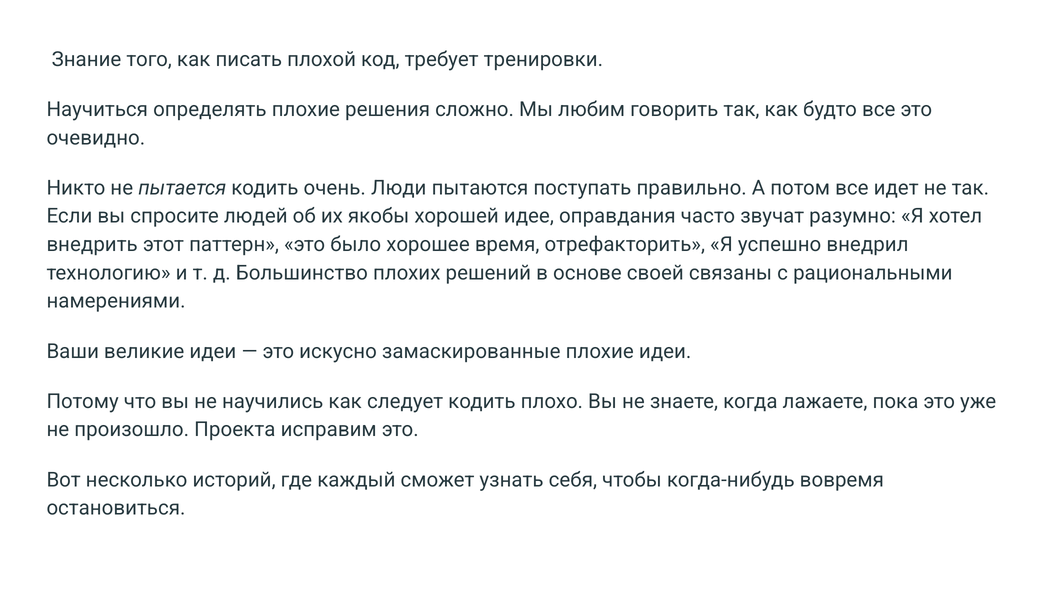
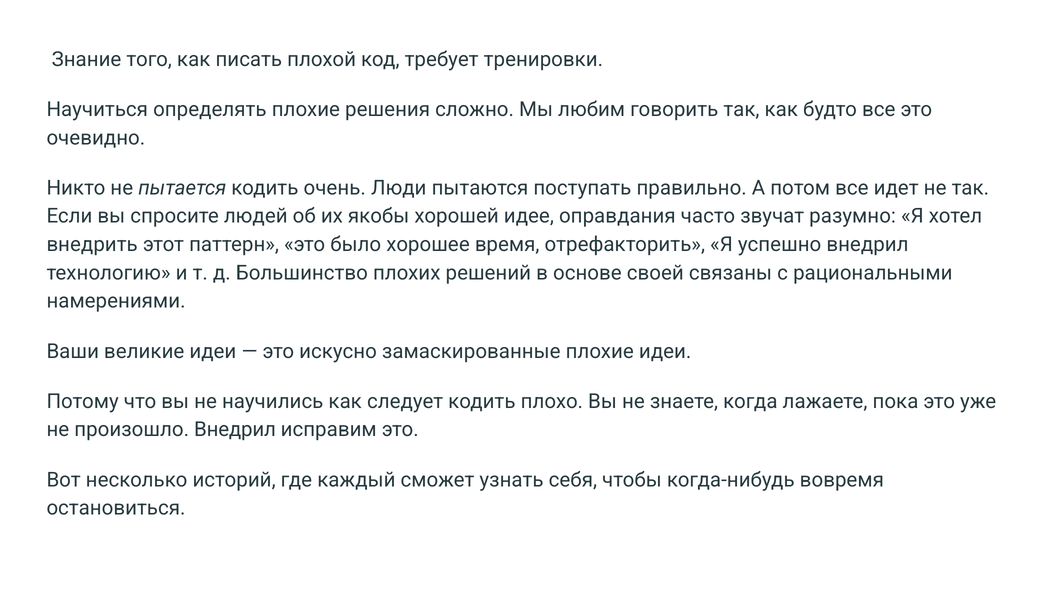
произошло Проекта: Проекта -> Внедрил
